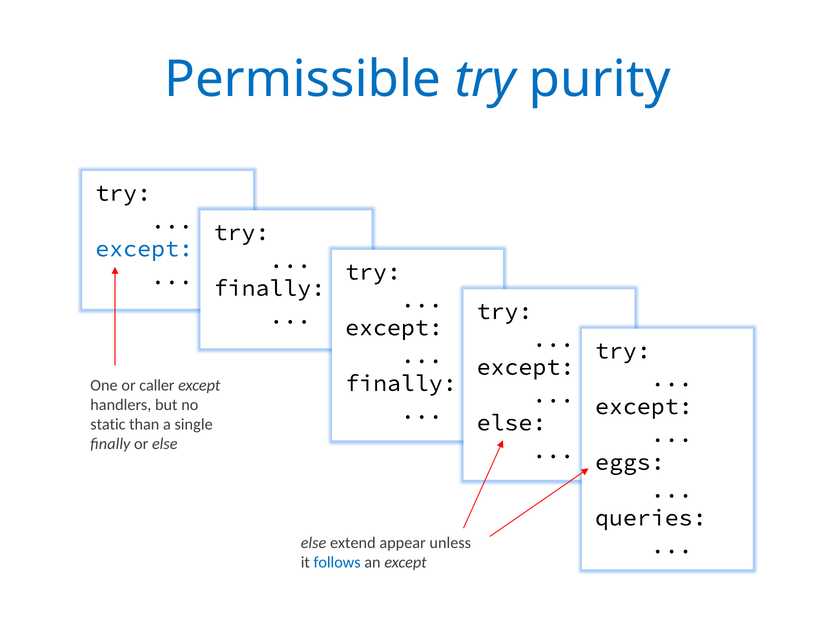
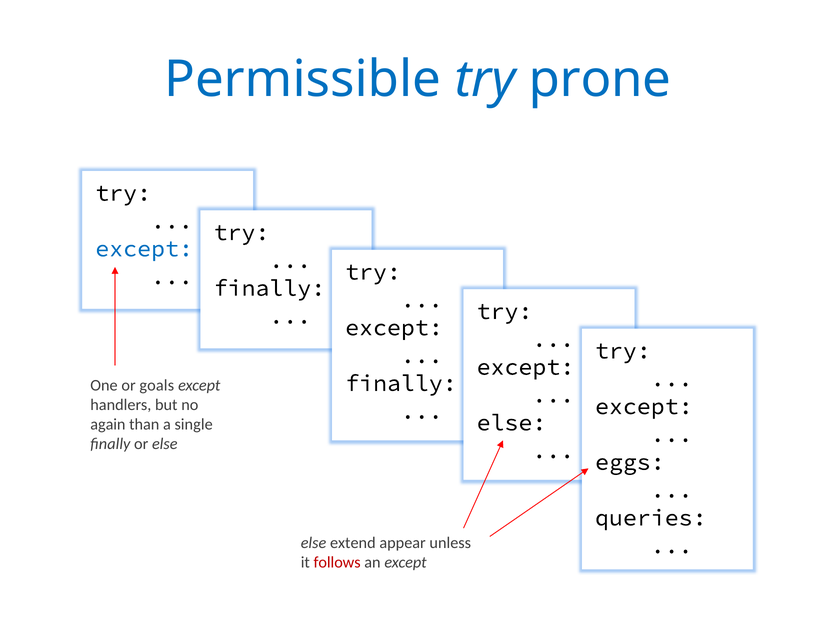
purity: purity -> prone
caller: caller -> goals
static: static -> again
follows colour: blue -> red
